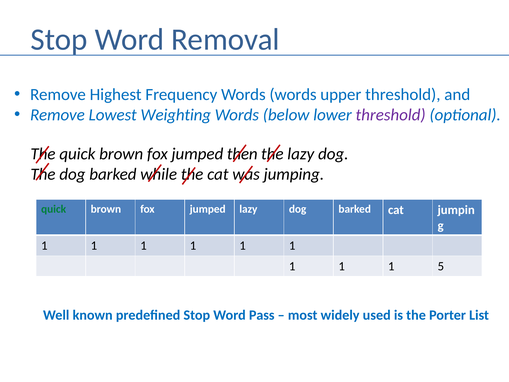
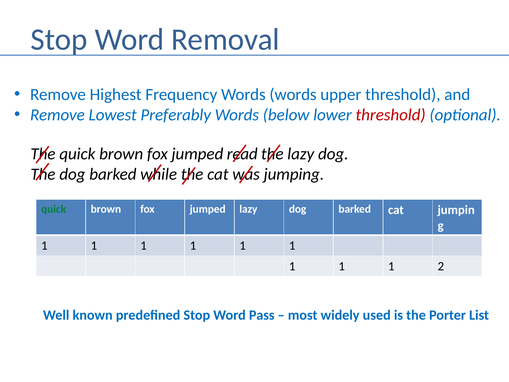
Weighting: Weighting -> Preferably
threshold at (391, 115) colour: purple -> red
then: then -> read
5: 5 -> 2
